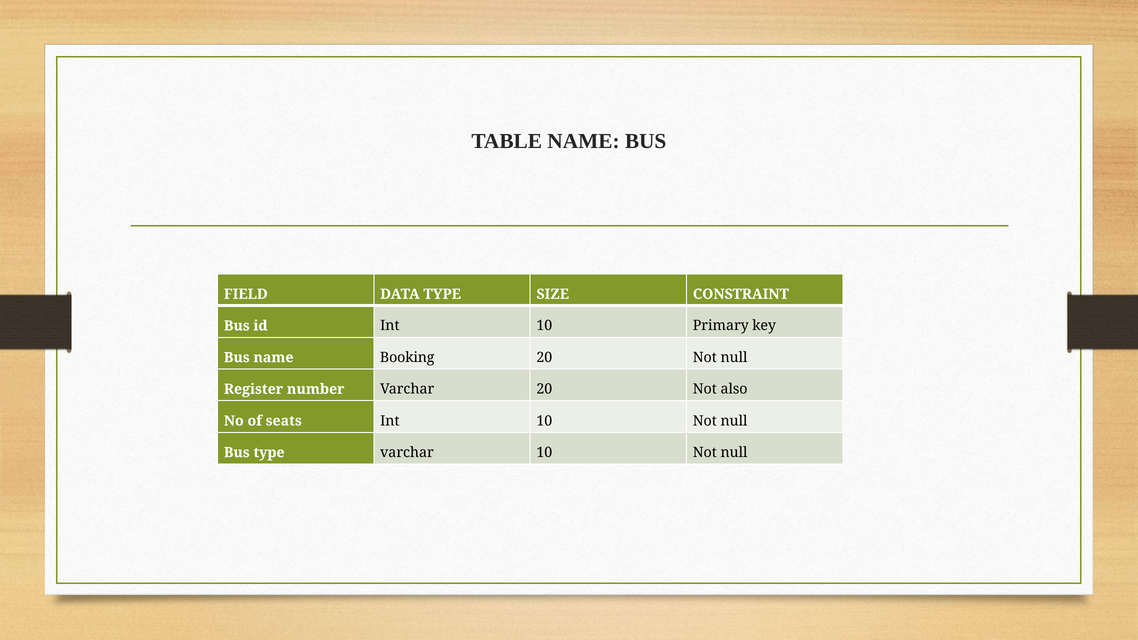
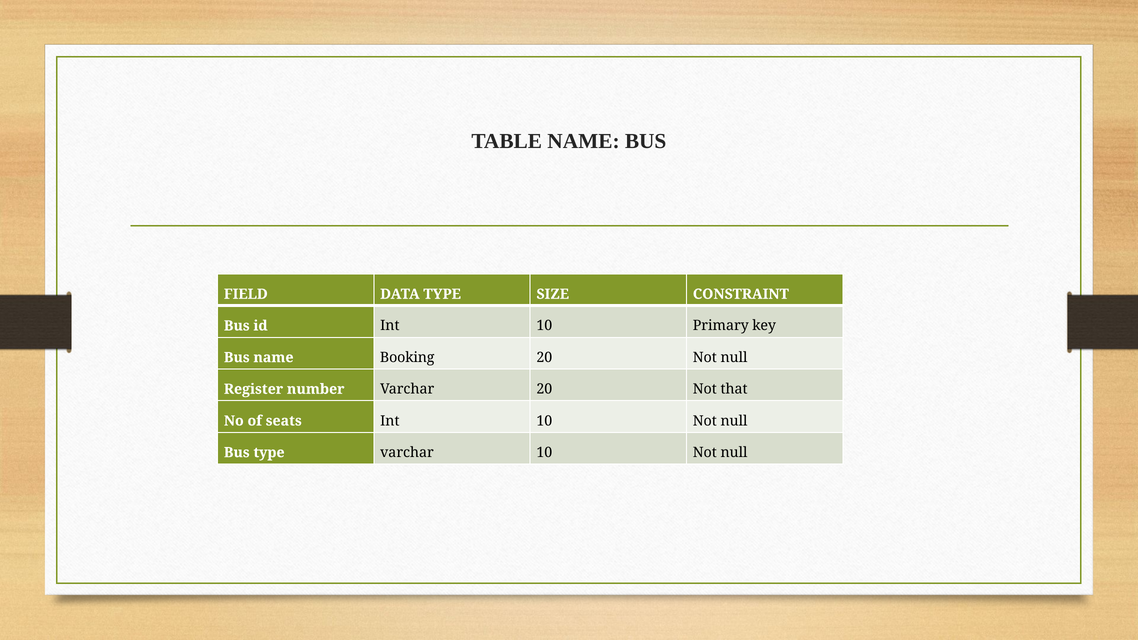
also: also -> that
